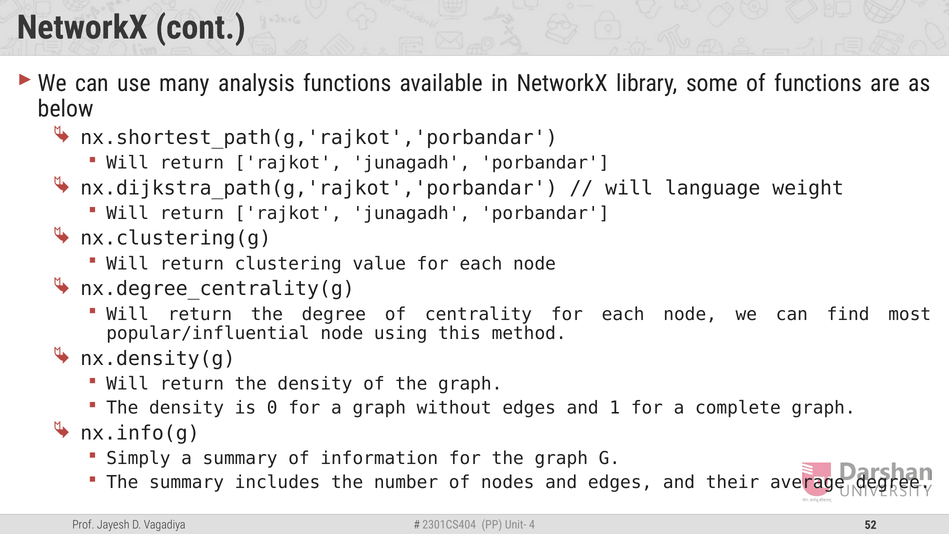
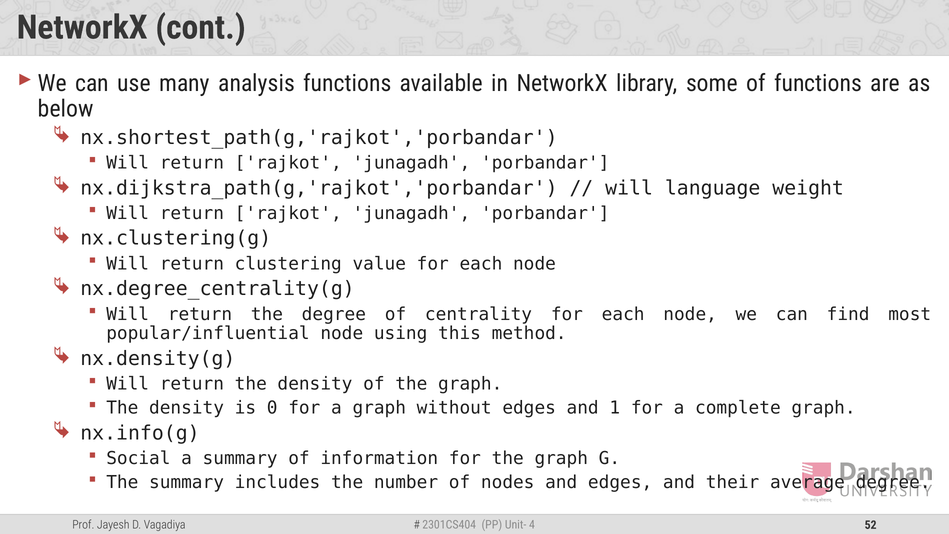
Simply: Simply -> Social
